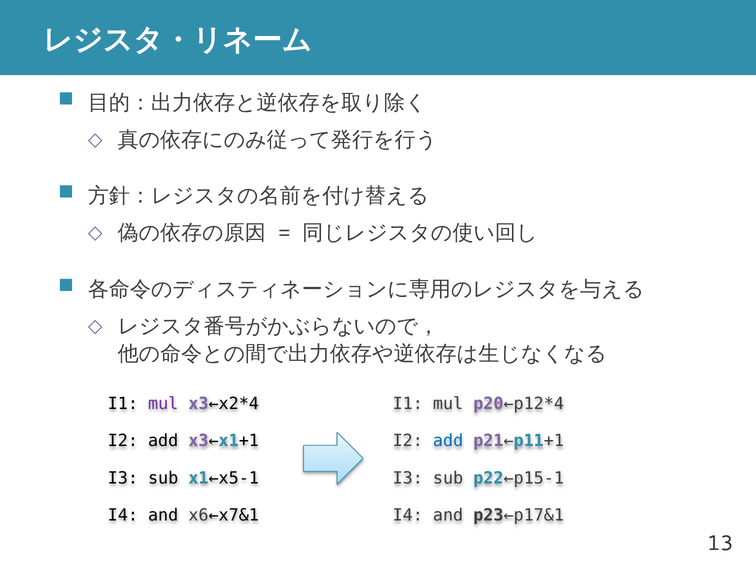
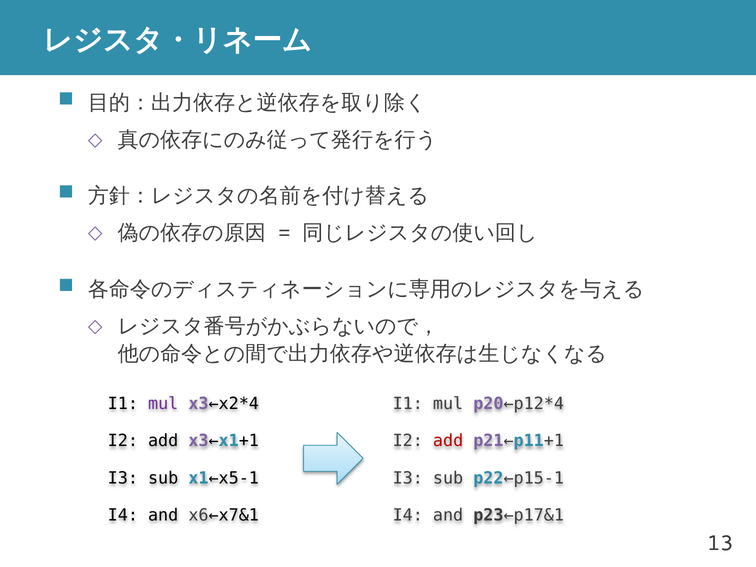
add at (448, 441) colour: blue -> red
